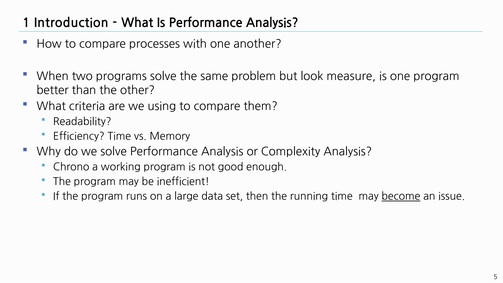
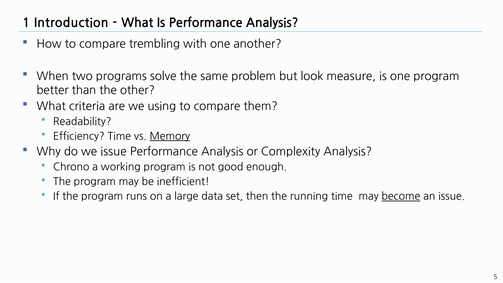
processes: processes -> trembling
Memory underline: none -> present
we solve: solve -> issue
